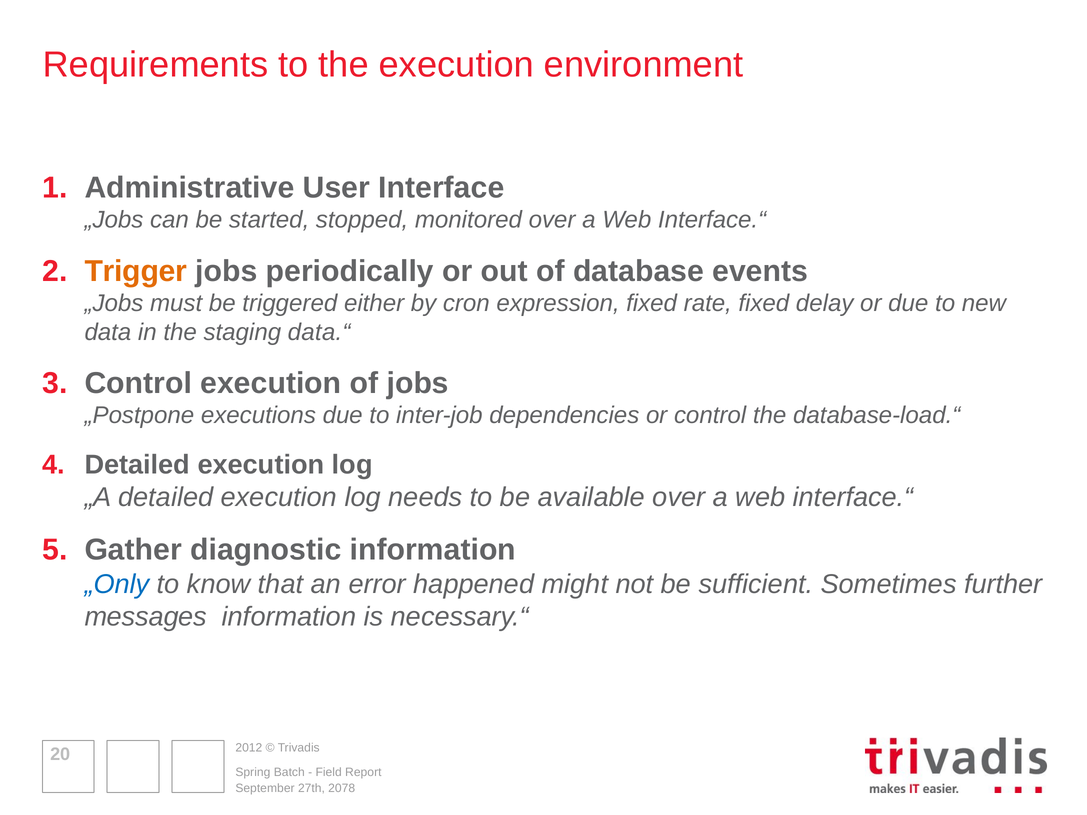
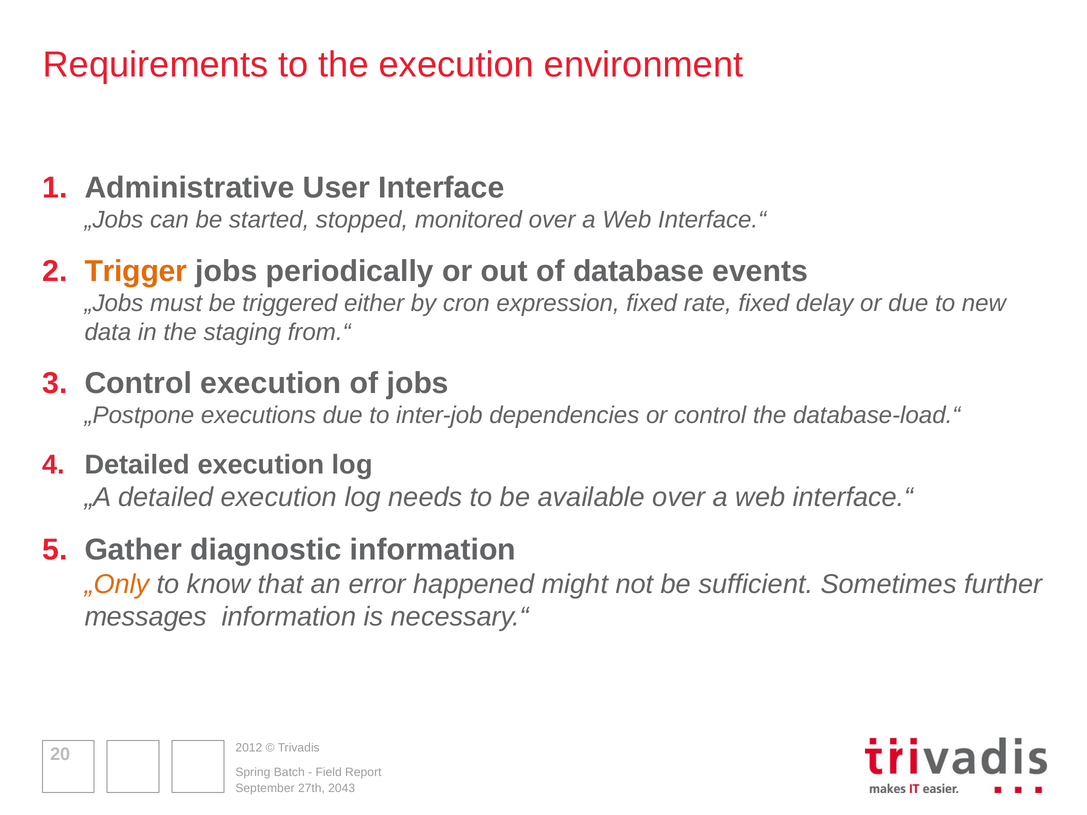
data.“: data.“ -> from.“
„Only colour: blue -> orange
2078: 2078 -> 2043
